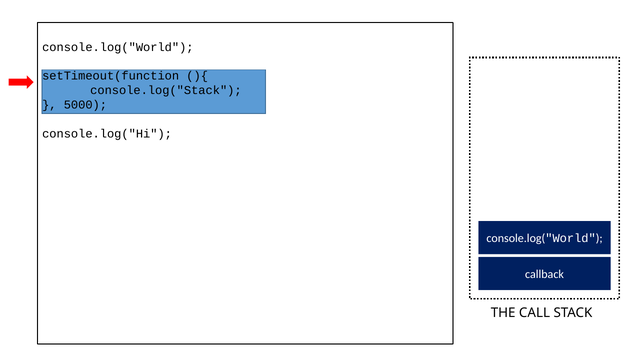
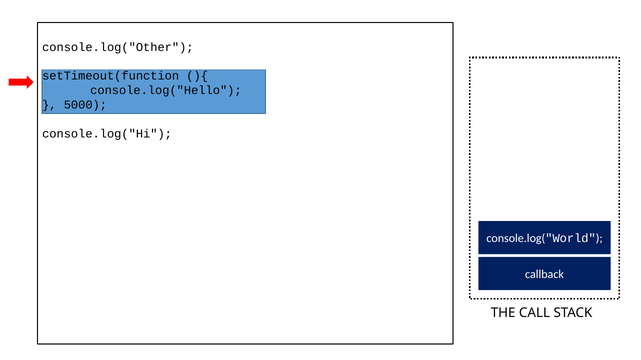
console.log("World at (118, 47): console.log("World -> console.log("Other
console.log("Stack: console.log("Stack -> console.log("Hello
